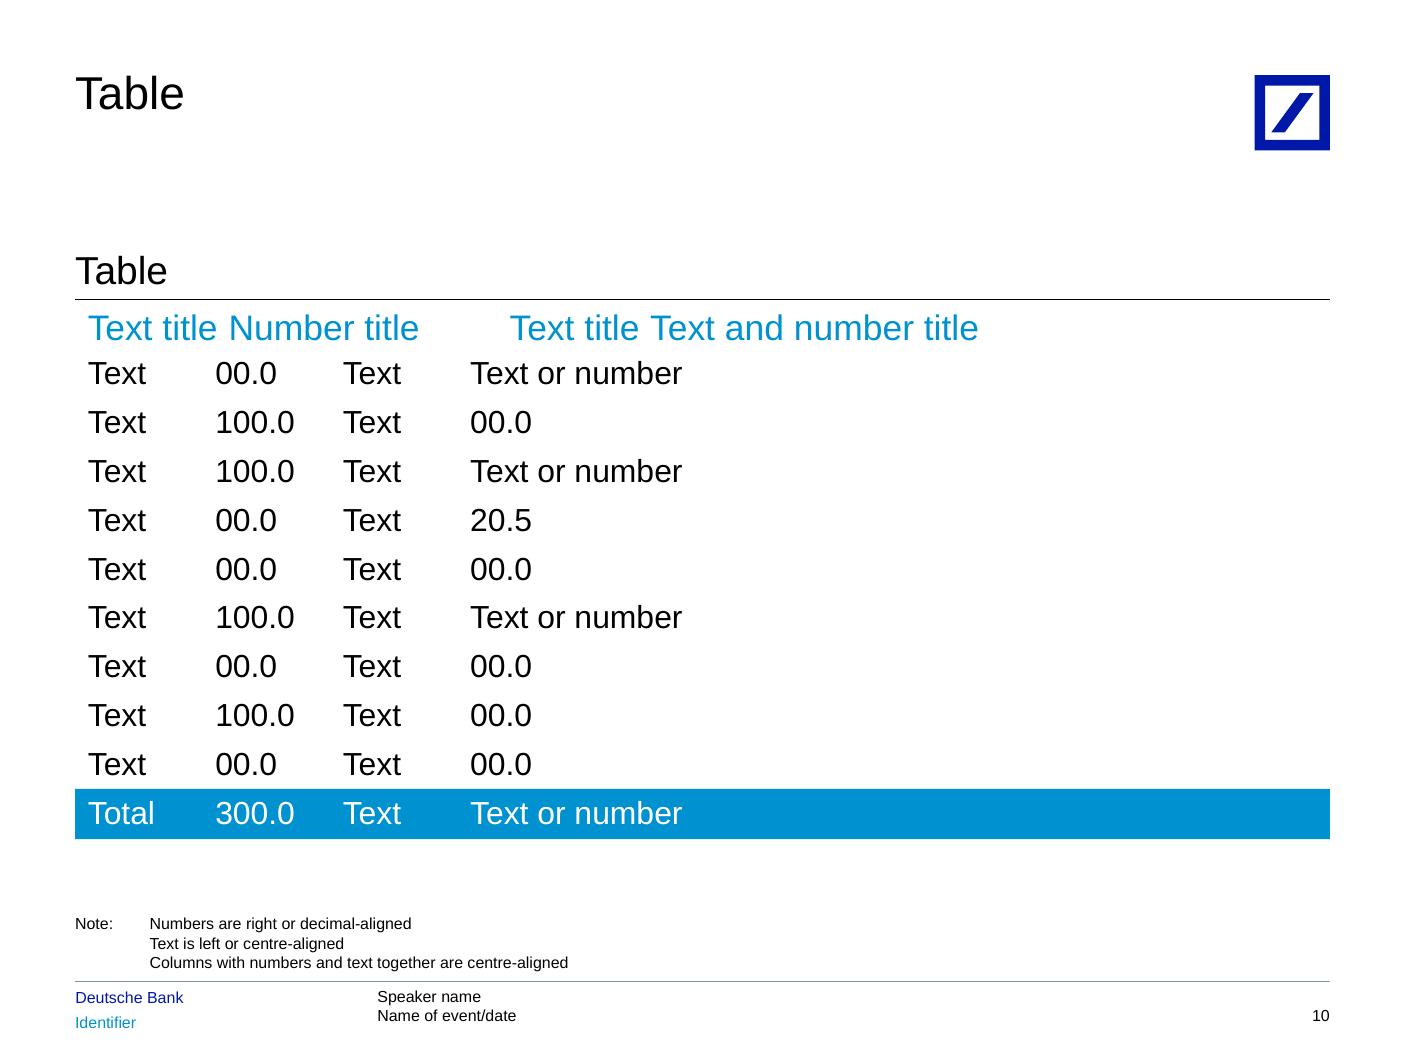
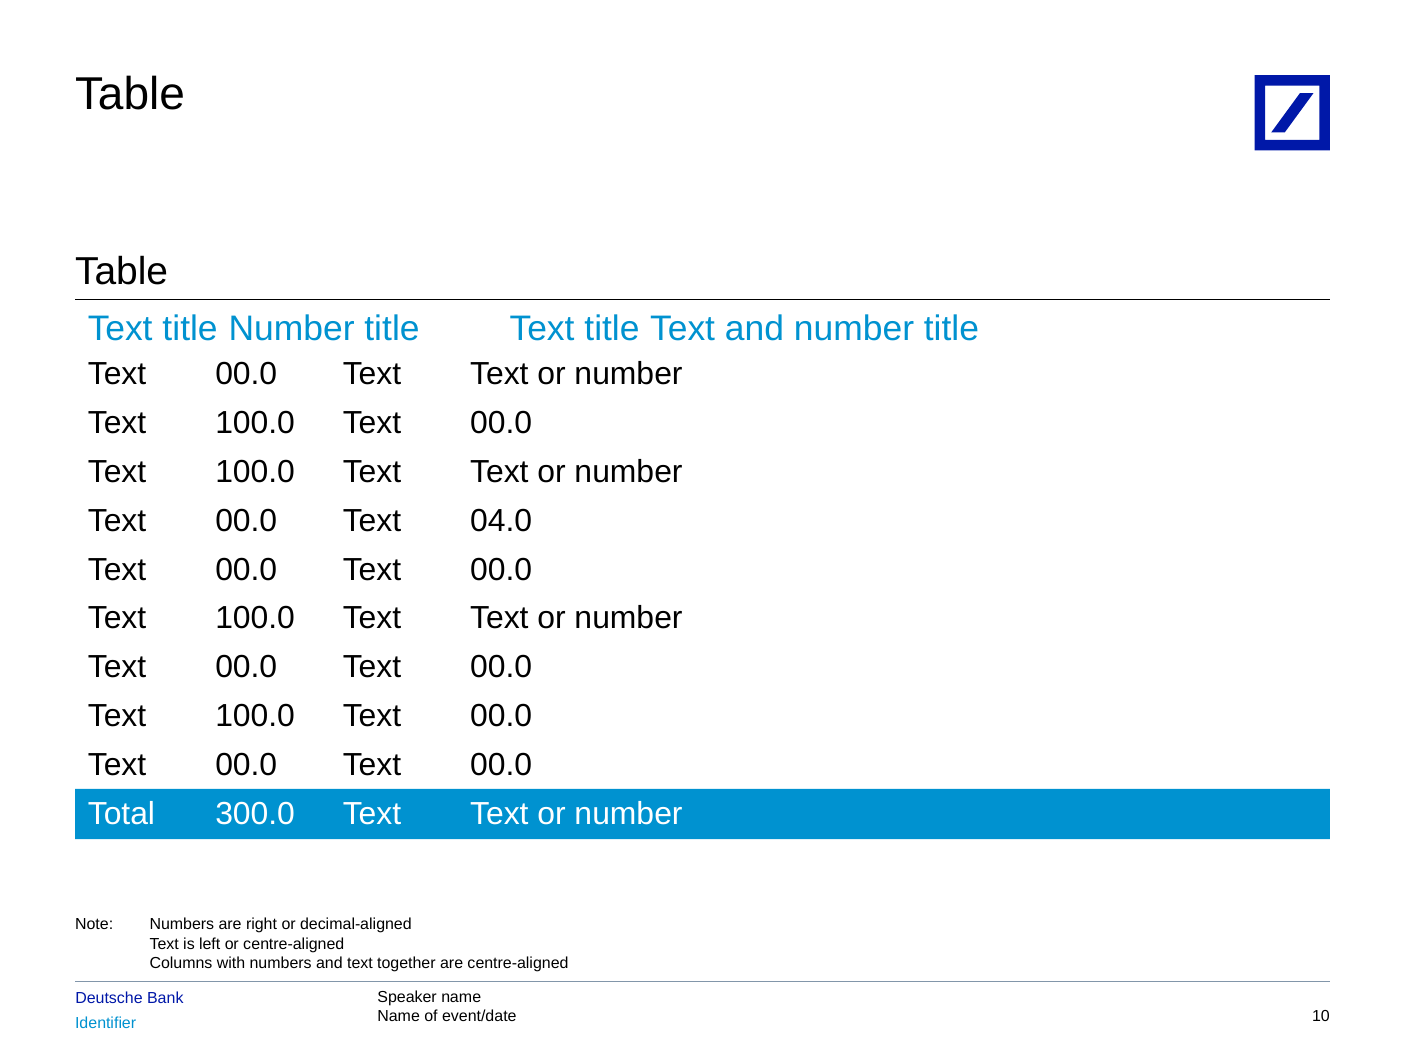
20.5: 20.5 -> 04.0
